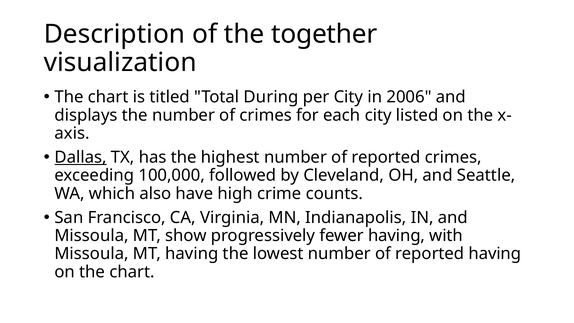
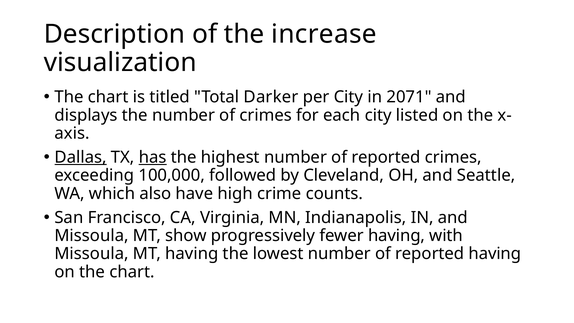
together: together -> increase
During: During -> Darker
2006: 2006 -> 2071
has underline: none -> present
